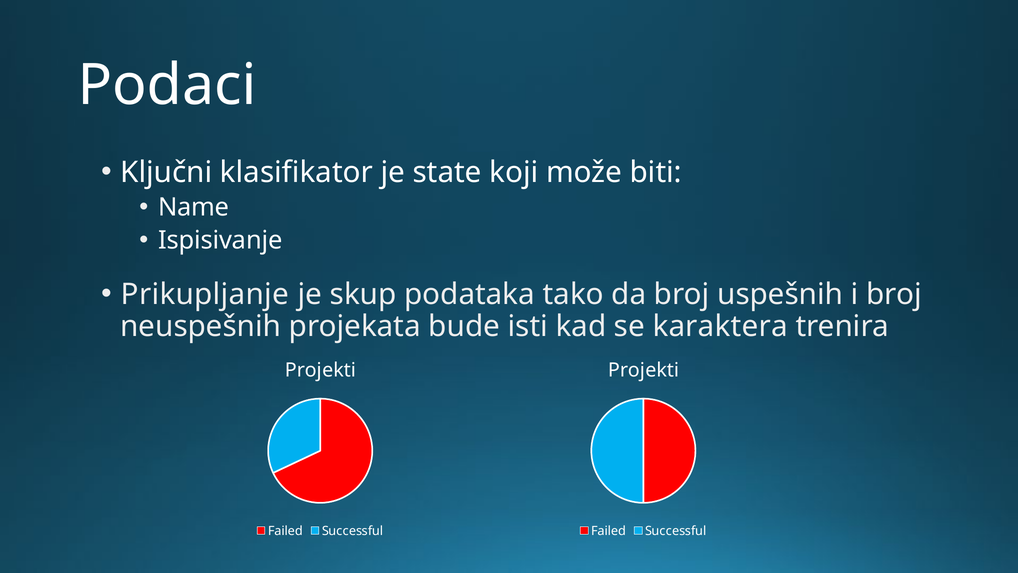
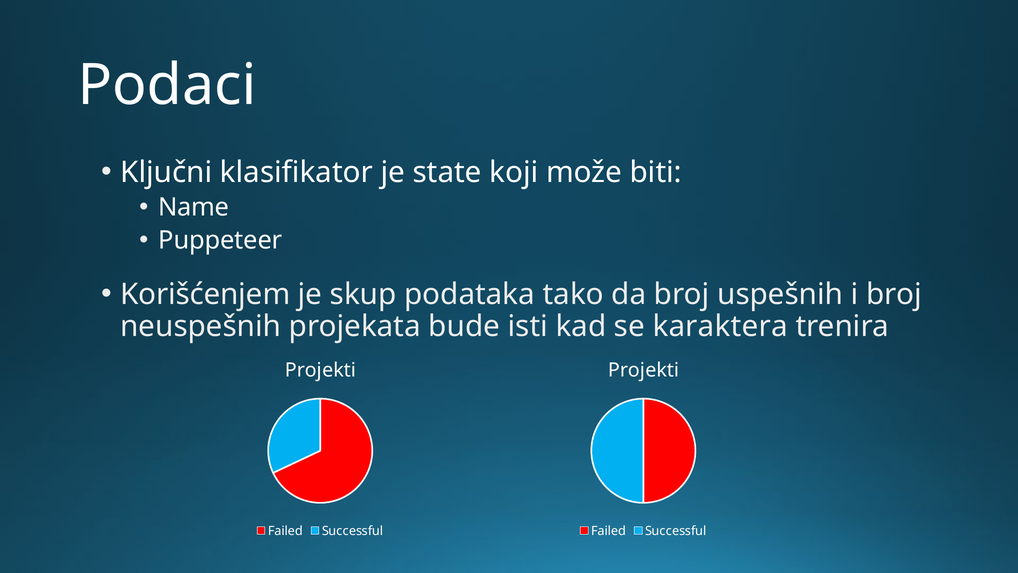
Ispisivanje: Ispisivanje -> Puppeteer
Prikupljanje: Prikupljanje -> Korišćenjem
